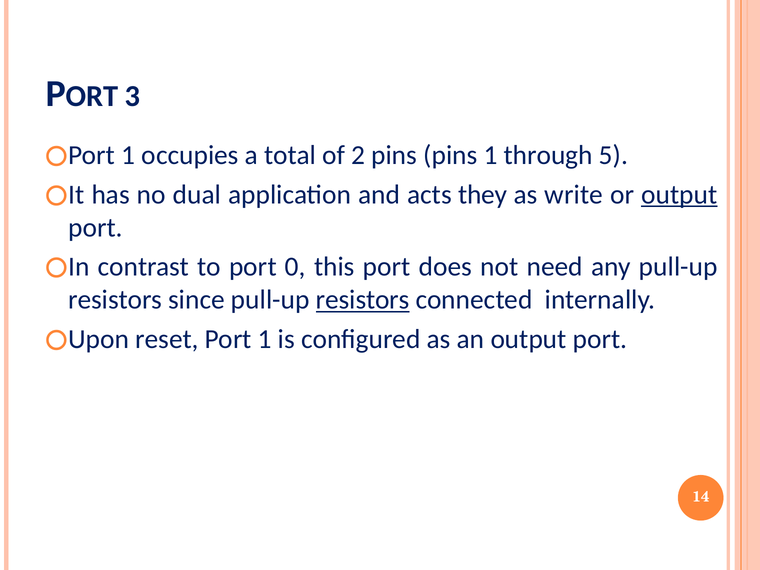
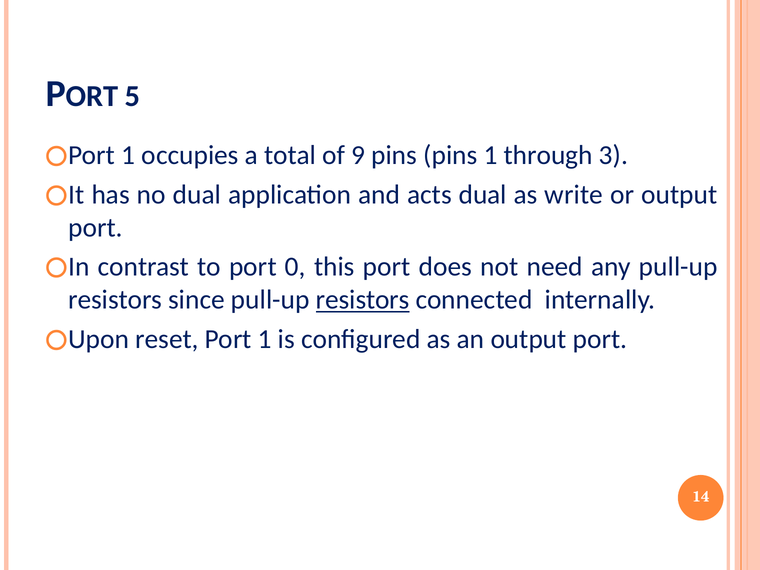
3: 3 -> 5
2: 2 -> 9
5: 5 -> 3
acts they: they -> dual
output at (679, 195) underline: present -> none
